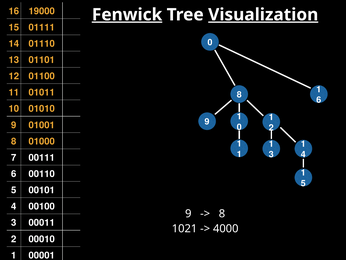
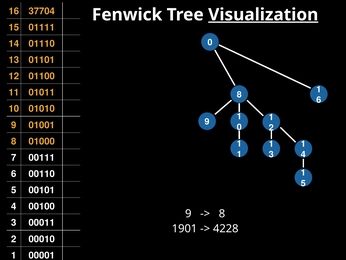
19000: 19000 -> 37704
Fenwick underline: present -> none
1021: 1021 -> 1901
4000: 4000 -> 4228
